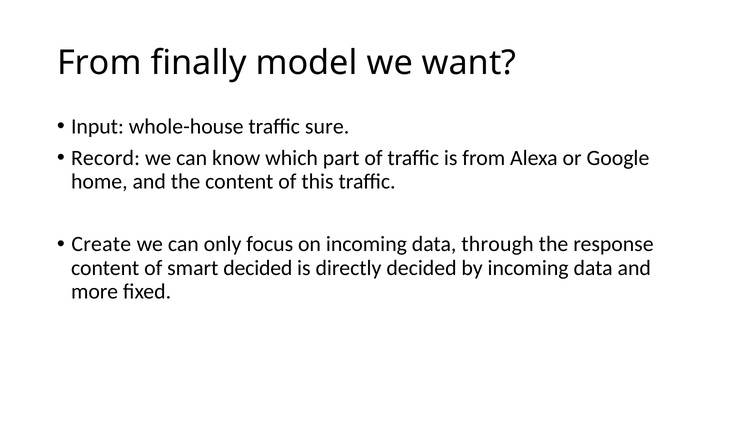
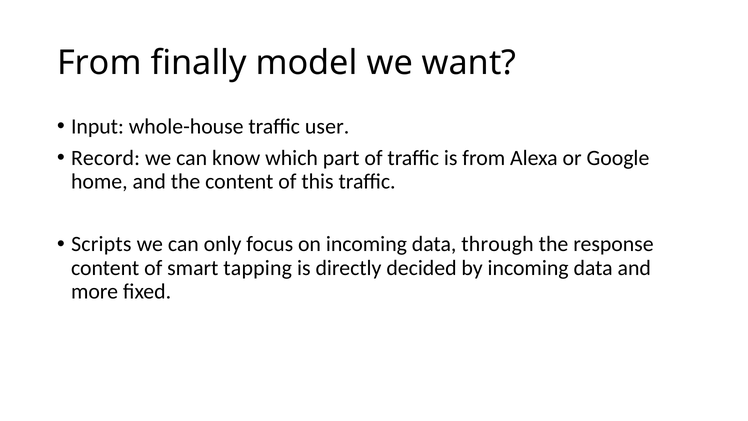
sure: sure -> user
Create: Create -> Scripts
smart decided: decided -> tapping
